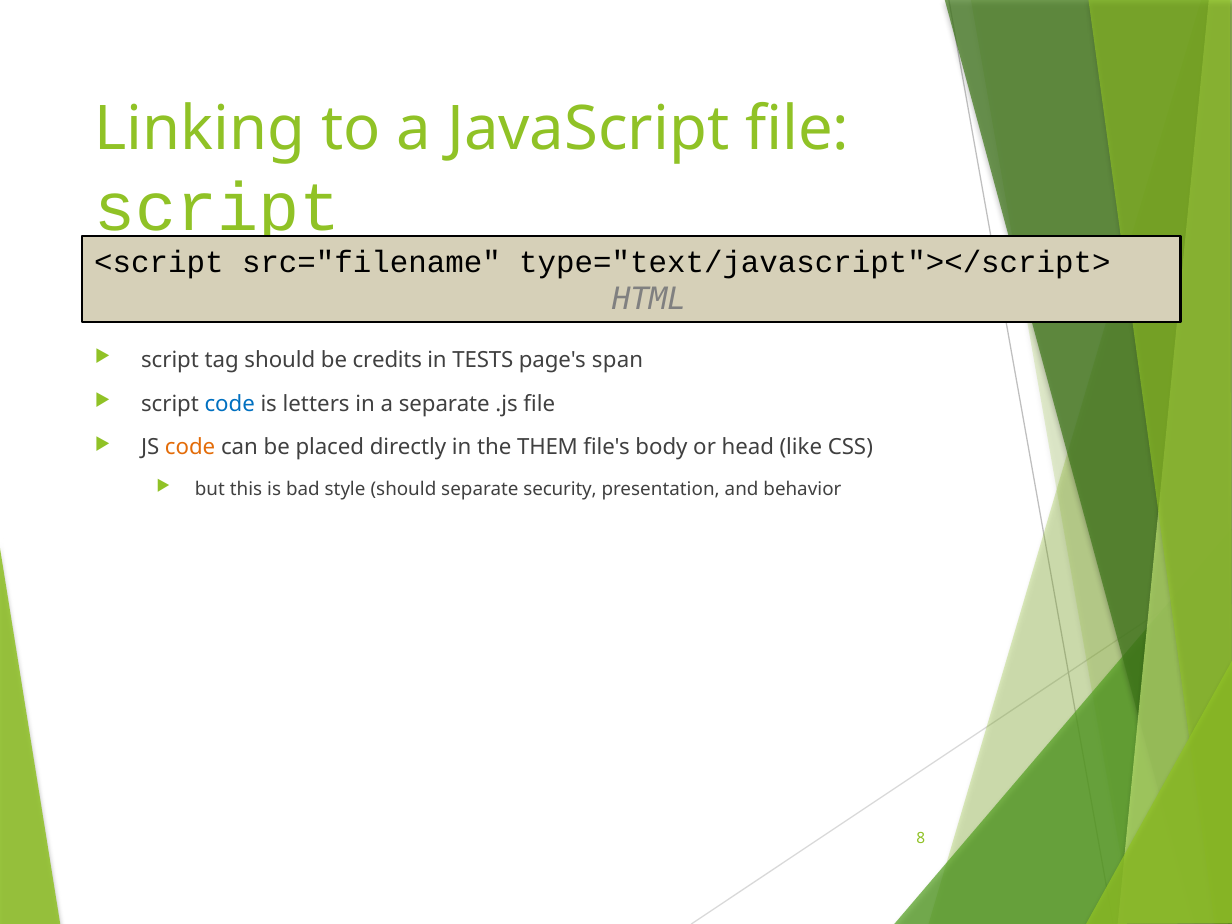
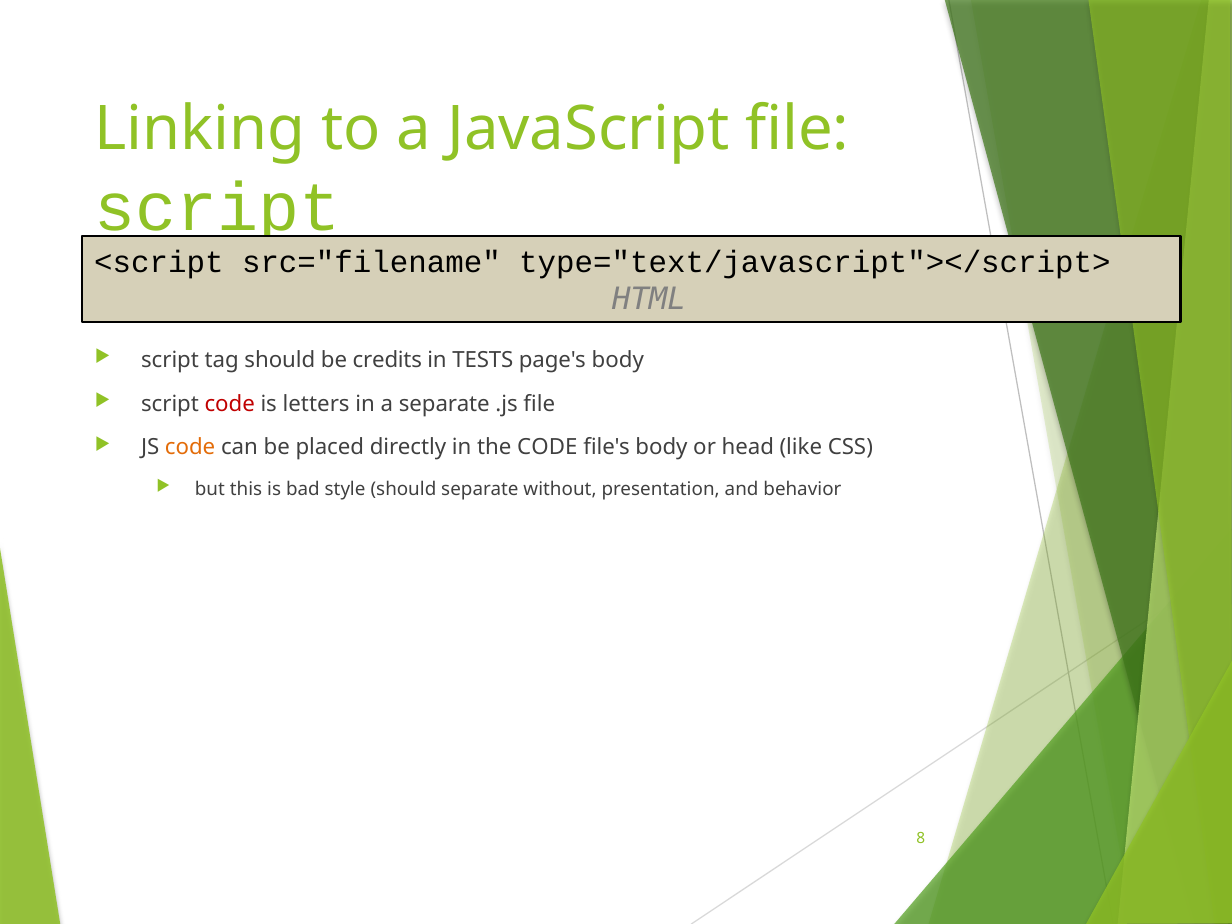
page's span: span -> body
code at (230, 404) colour: blue -> red
the THEM: THEM -> CODE
security: security -> without
